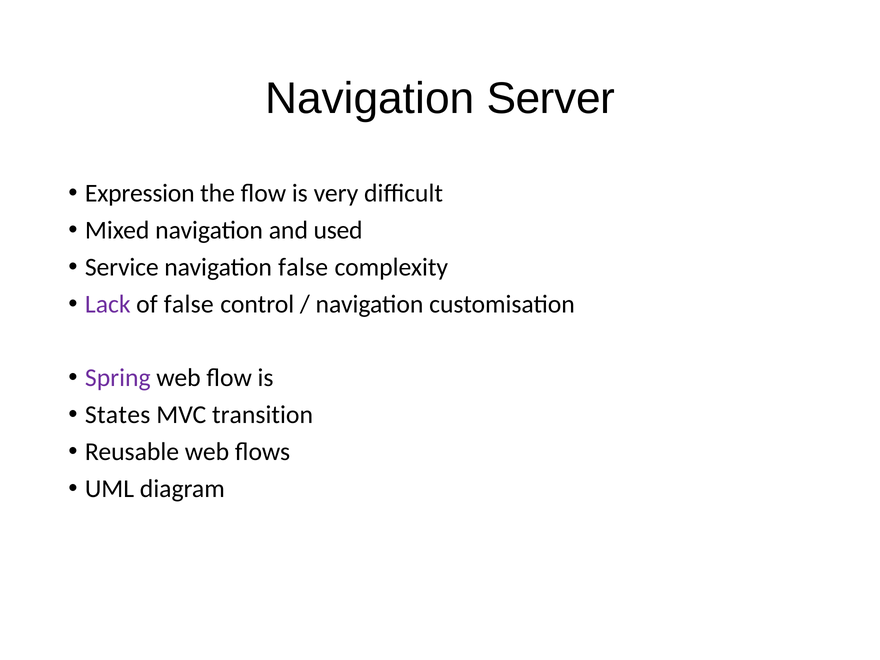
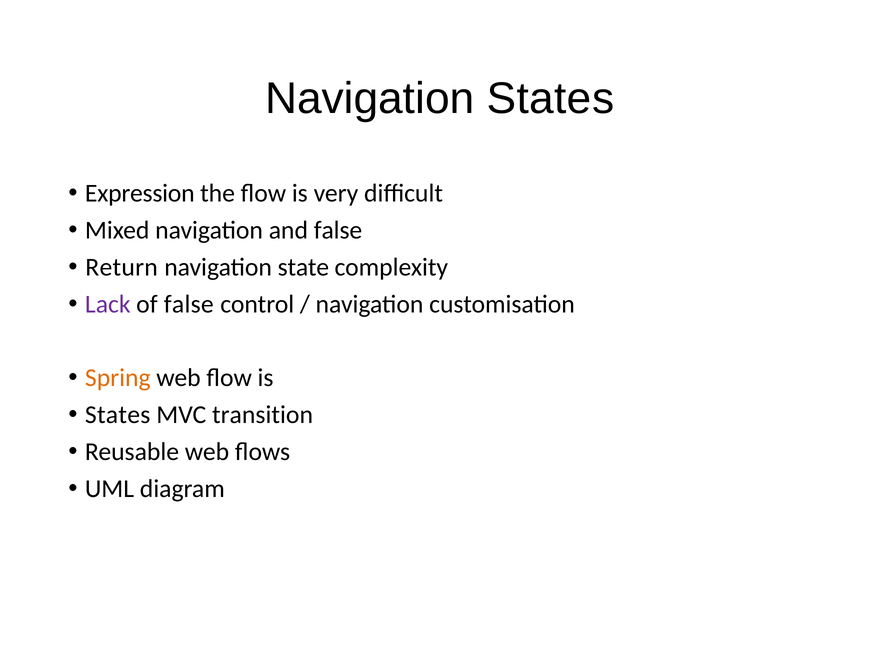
Navigation Server: Server -> States
and used: used -> false
Service: Service -> Return
navigation false: false -> state
Spring colour: purple -> orange
